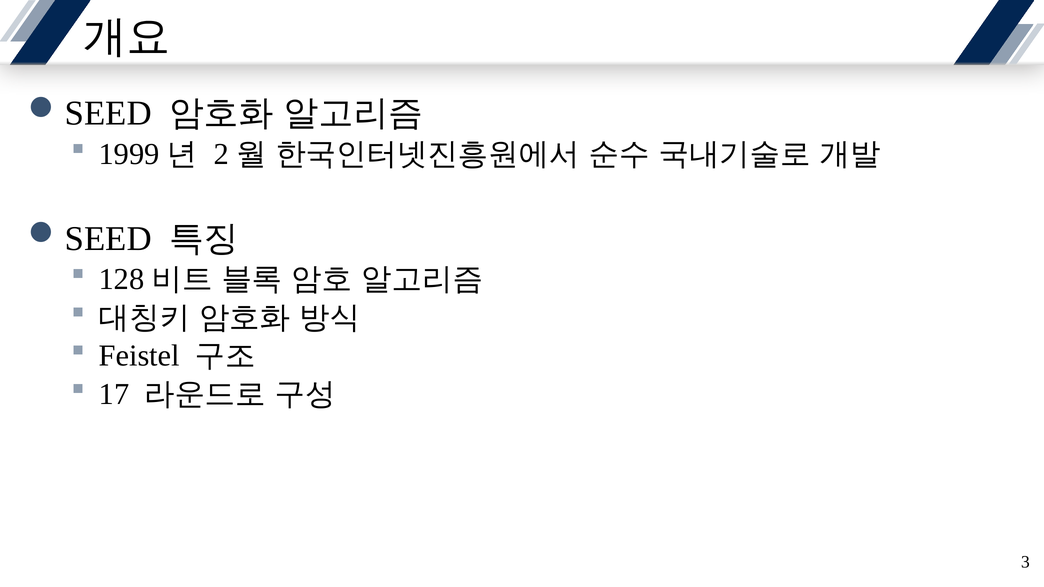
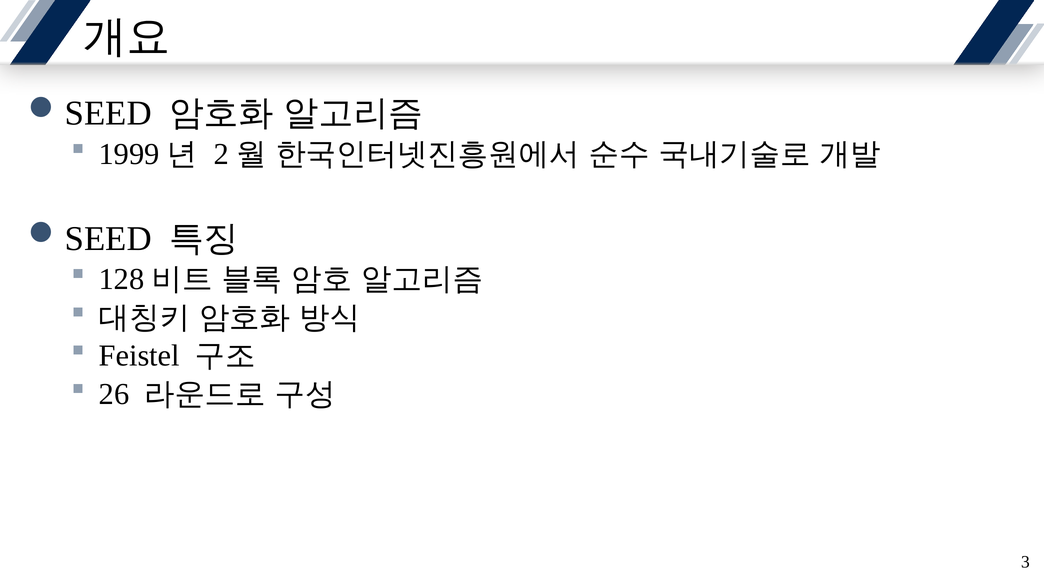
17: 17 -> 26
